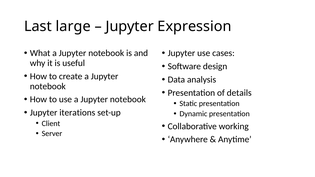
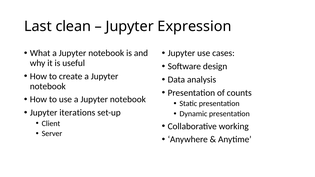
large: large -> clean
details: details -> counts
